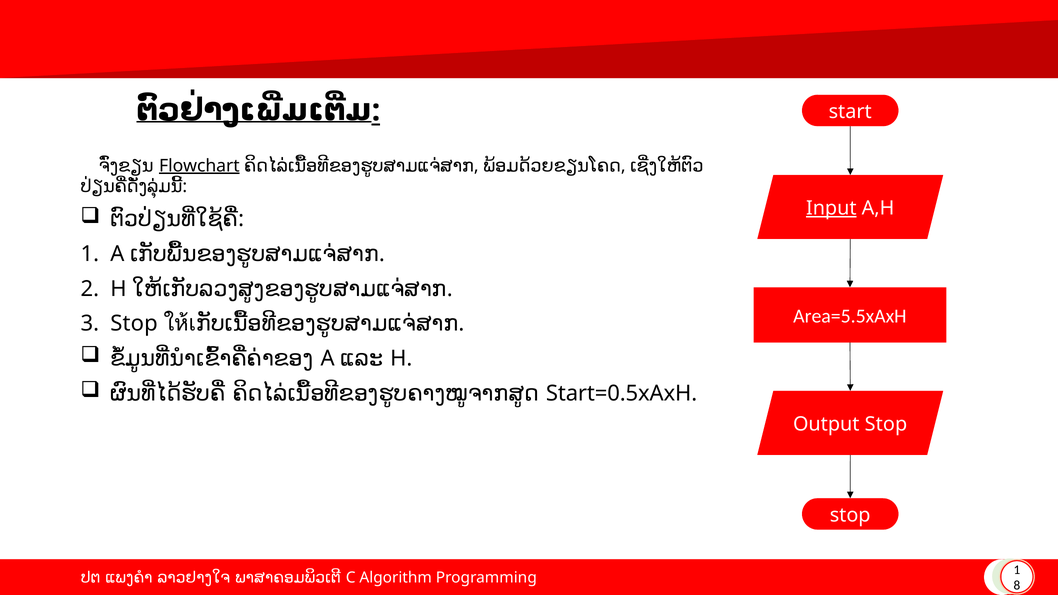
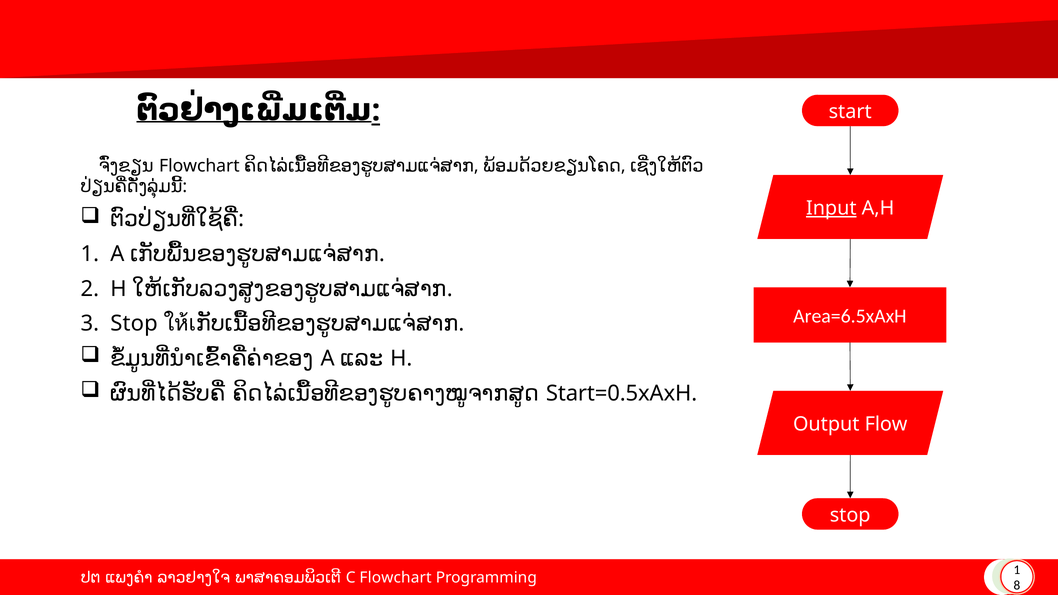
Flowchart at (199, 166) underline: present -> none
Area=5.5xAxH: Area=5.5xAxH -> Area=6.5xAxH
Output Stop: Stop -> Flow
C Algorithm: Algorithm -> Flowchart
